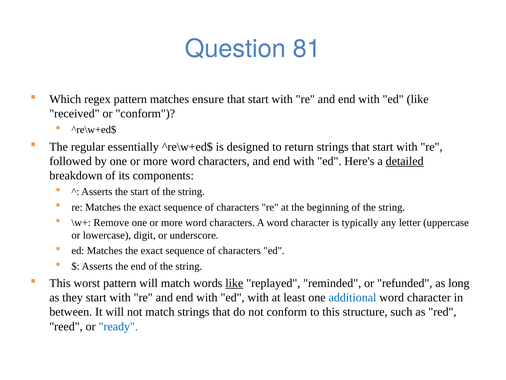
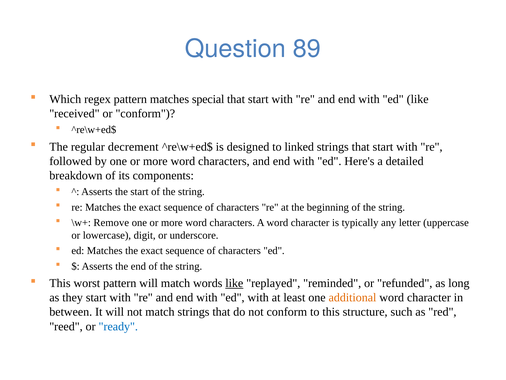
81: 81 -> 89
ensure: ensure -> special
essentially: essentially -> decrement
return: return -> linked
detailed underline: present -> none
additional colour: blue -> orange
